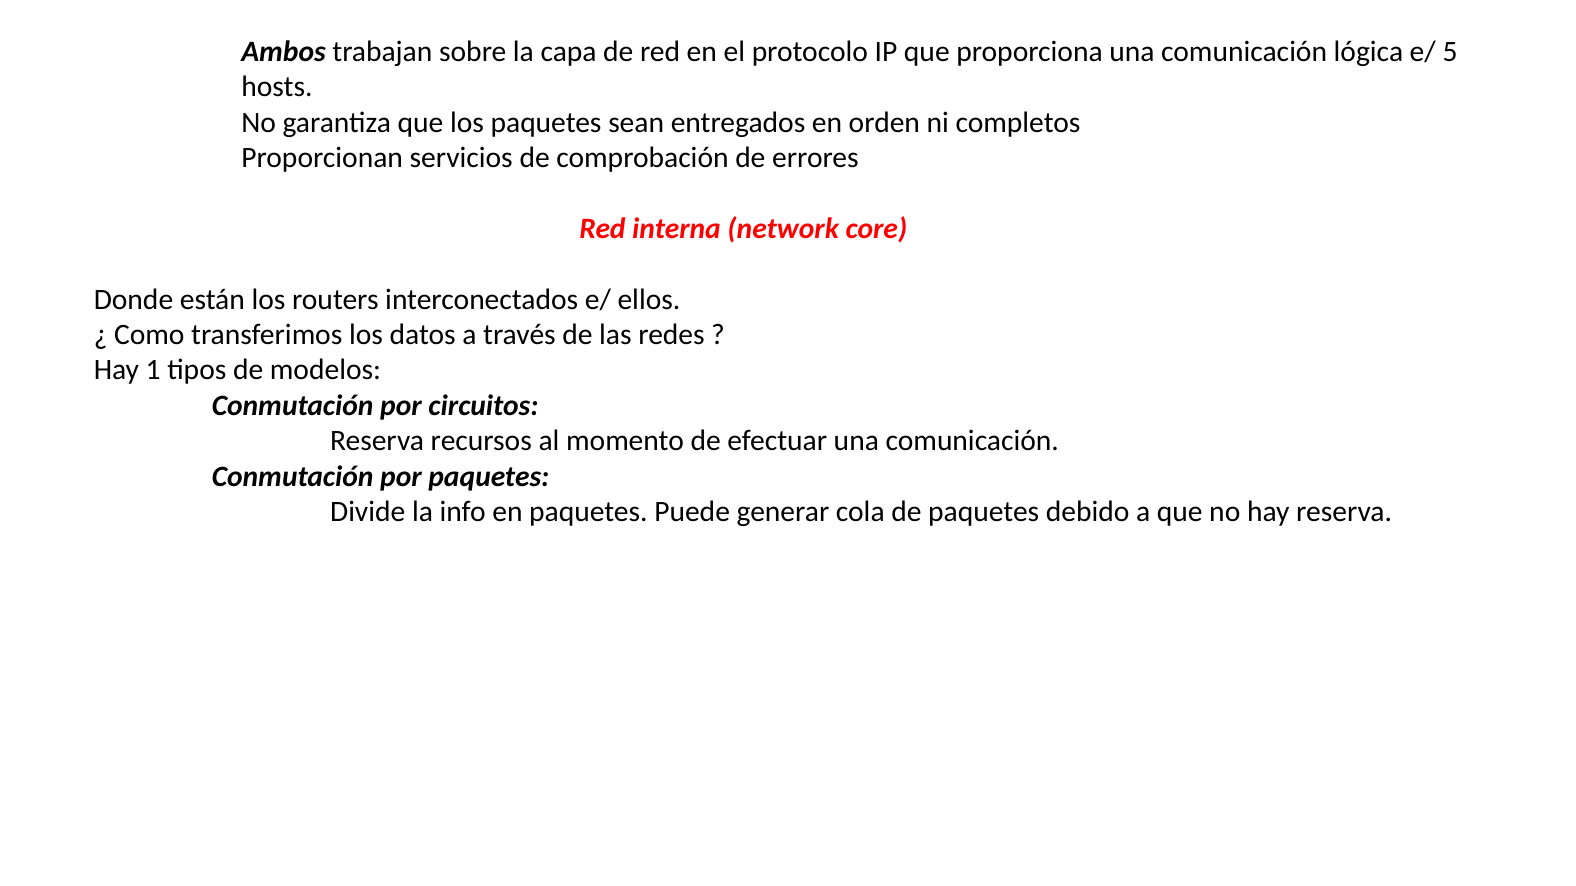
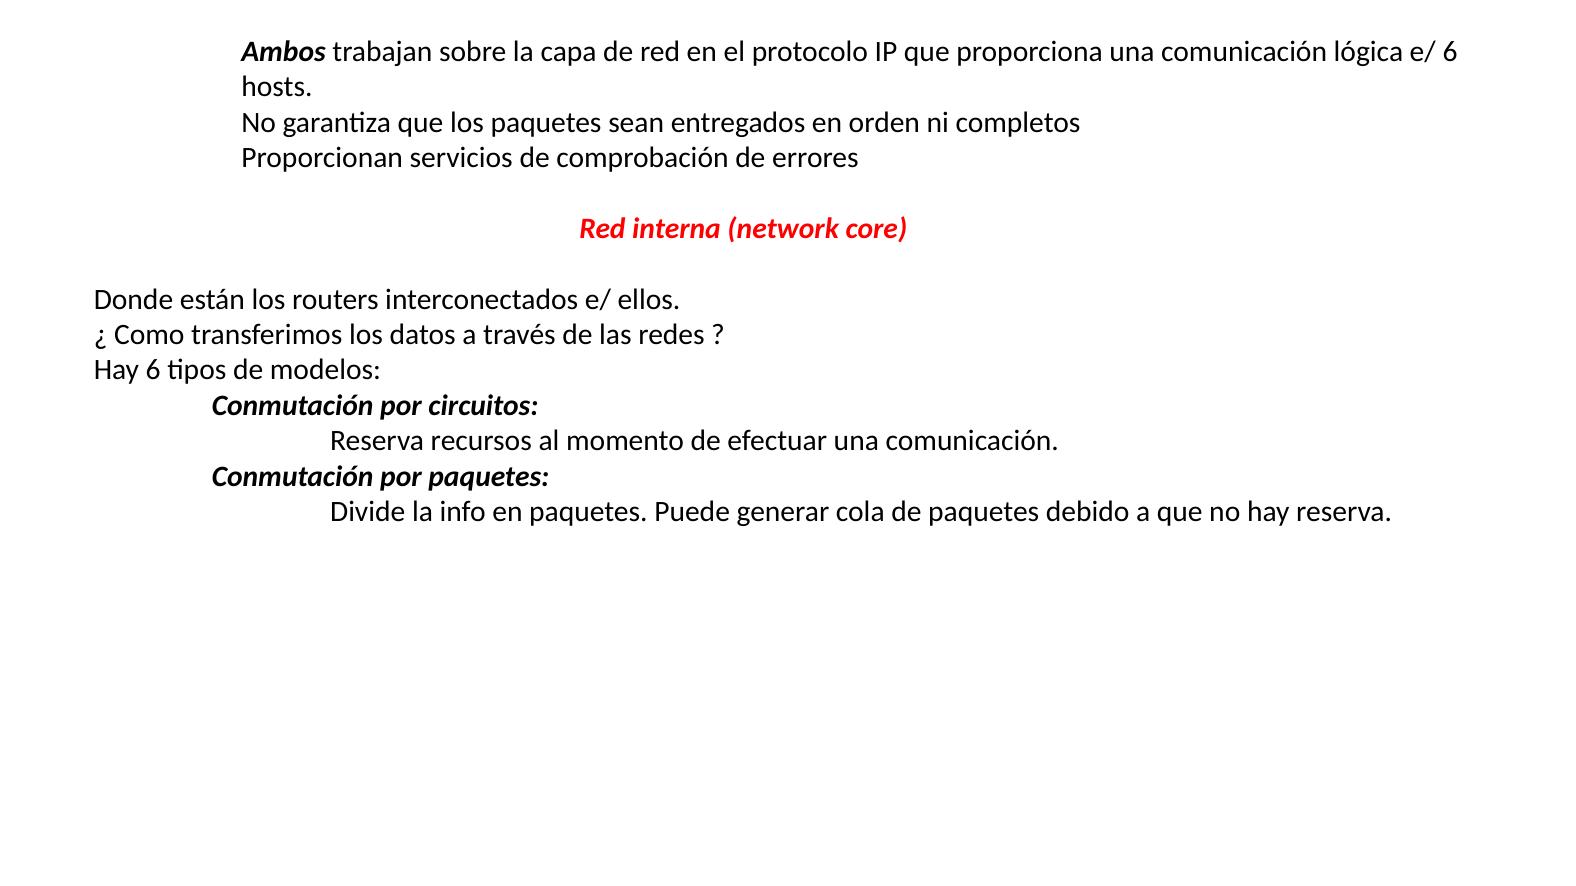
e/ 5: 5 -> 6
Hay 1: 1 -> 6
